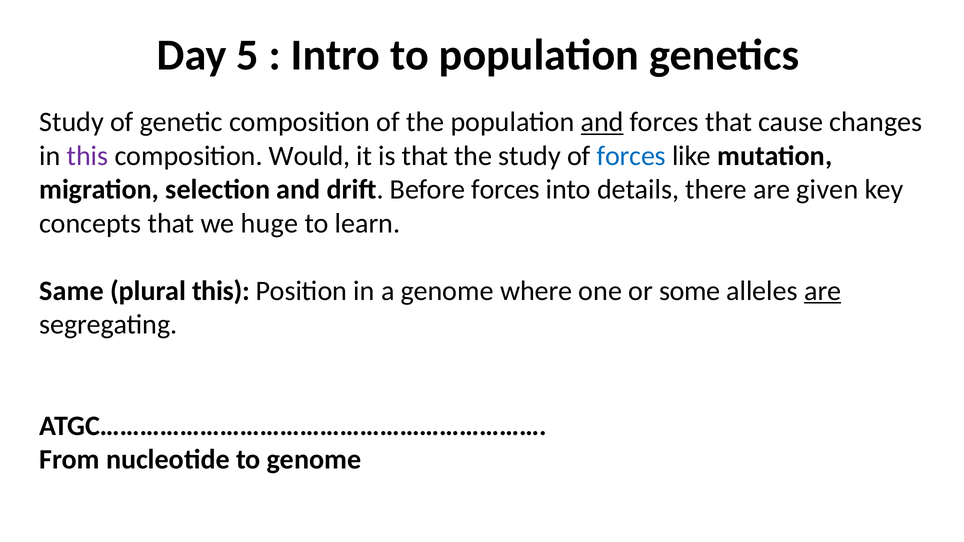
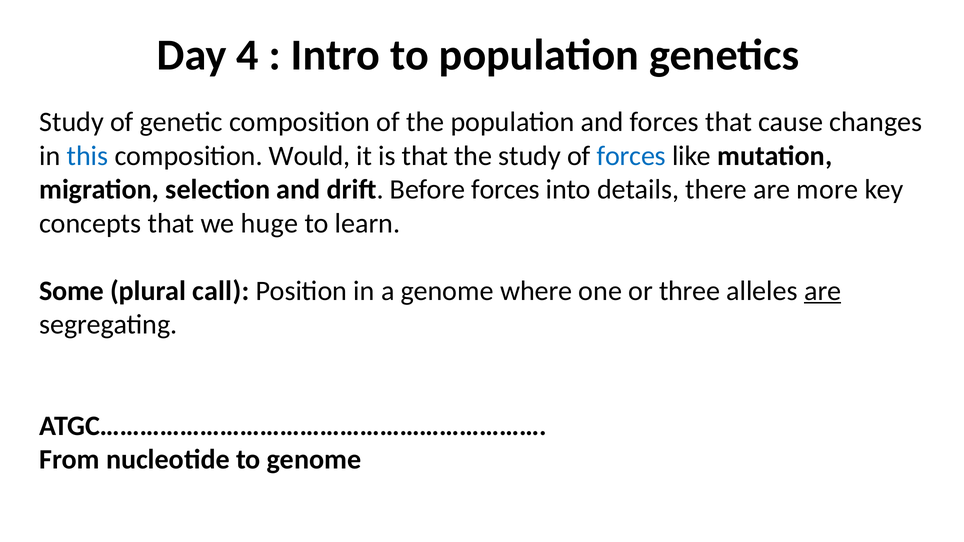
5: 5 -> 4
and at (602, 122) underline: present -> none
this at (88, 156) colour: purple -> blue
given: given -> more
Same: Same -> Some
plural this: this -> call
some: some -> three
